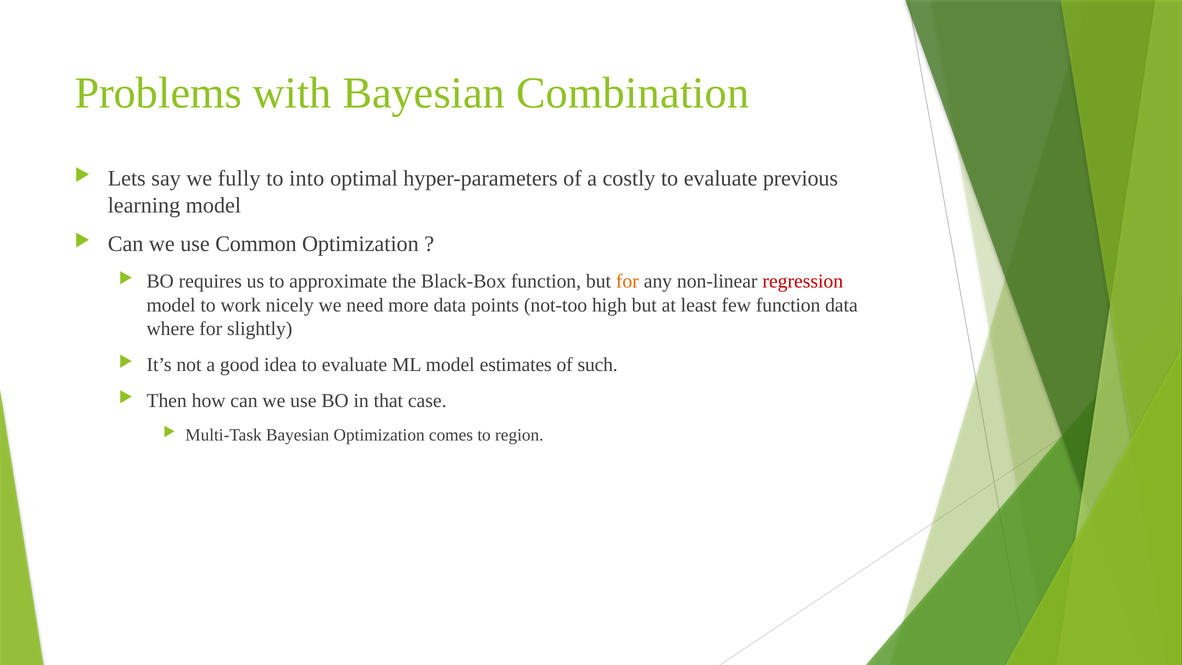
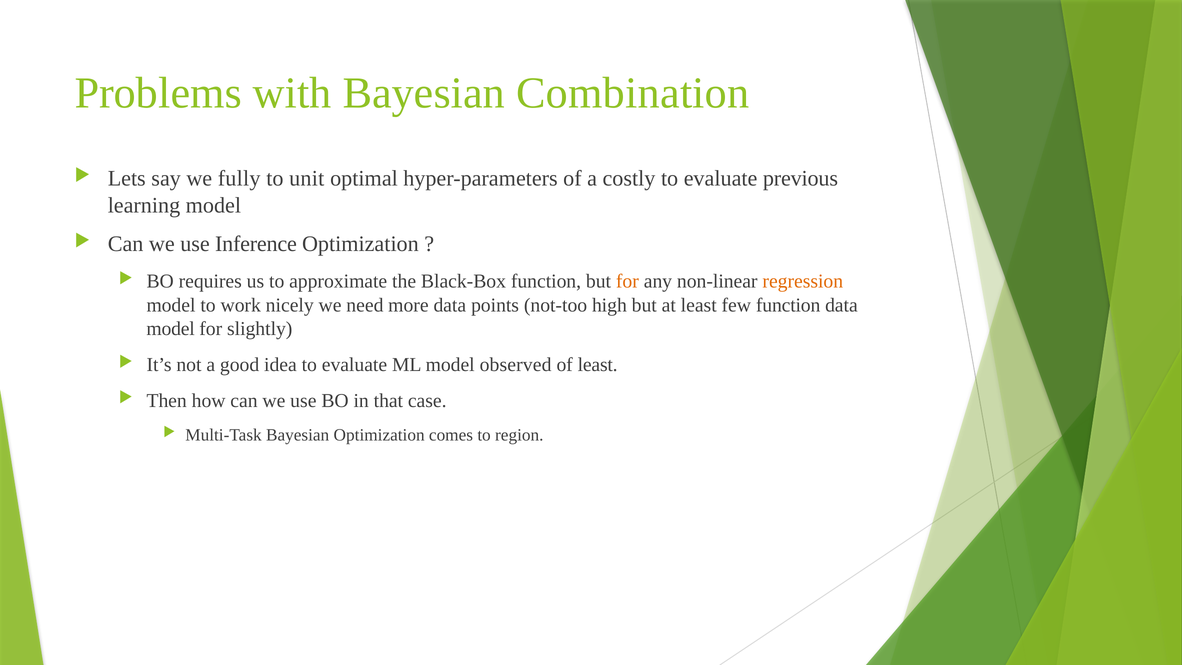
into: into -> unit
Common: Common -> Inference
regression colour: red -> orange
where at (171, 329): where -> model
estimates: estimates -> observed
of such: such -> least
